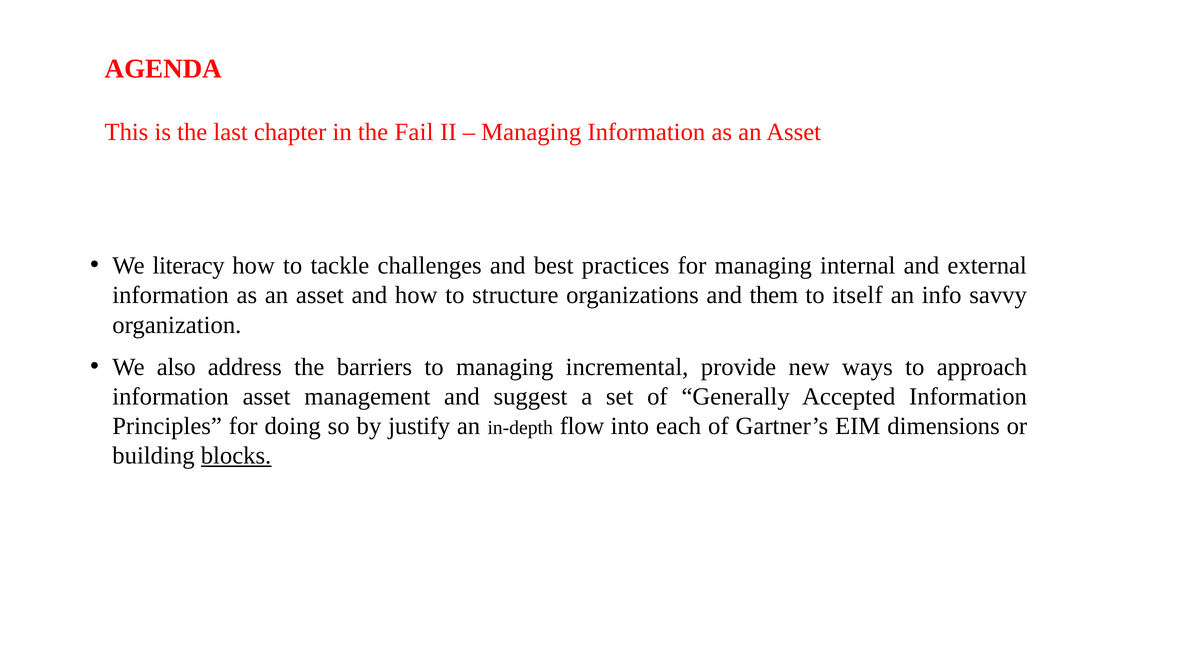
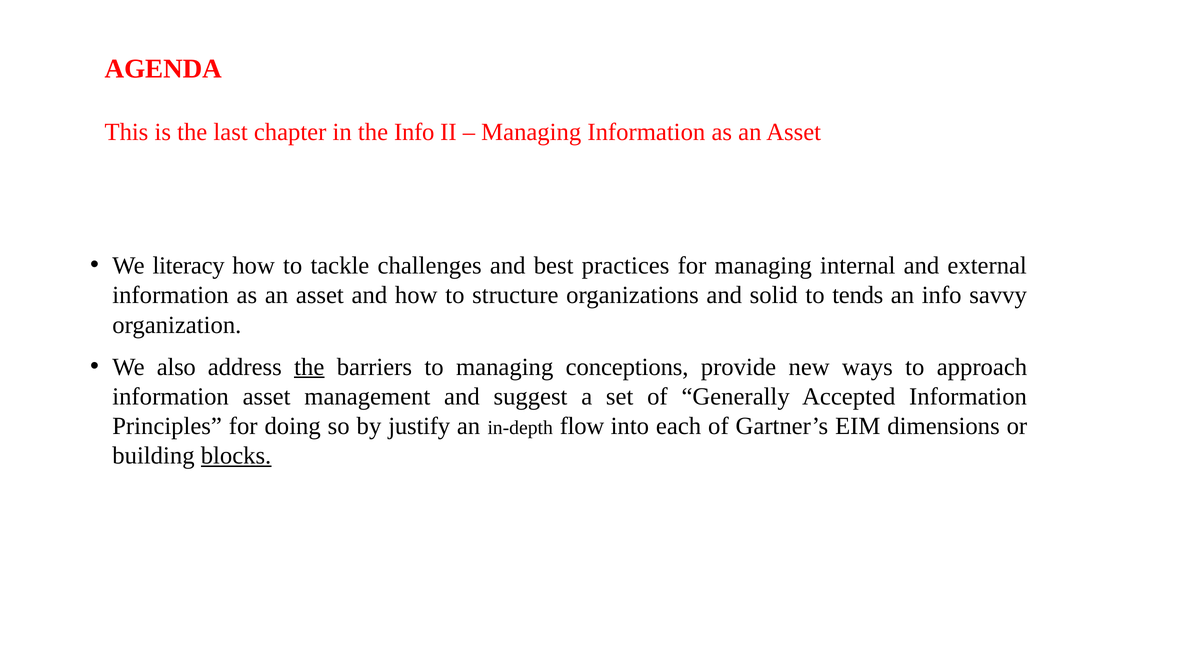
the Fail: Fail -> Info
them: them -> solid
itself: itself -> tends
the at (309, 367) underline: none -> present
incremental: incremental -> conceptions
